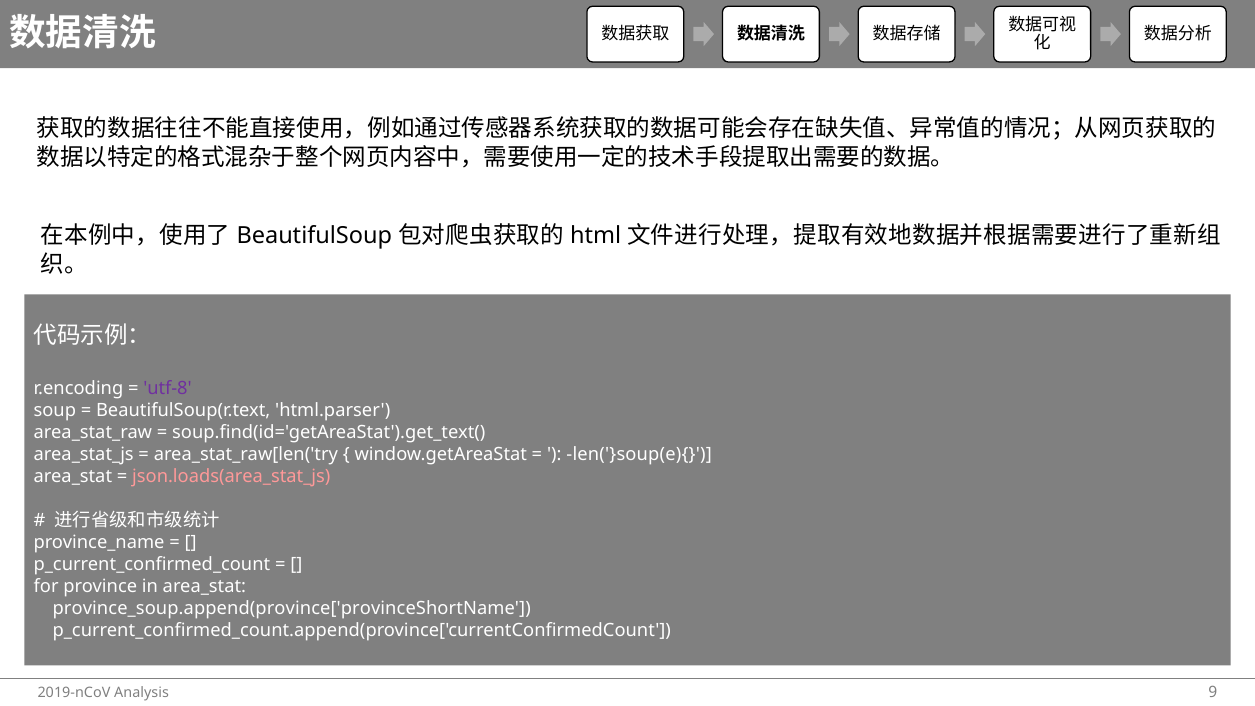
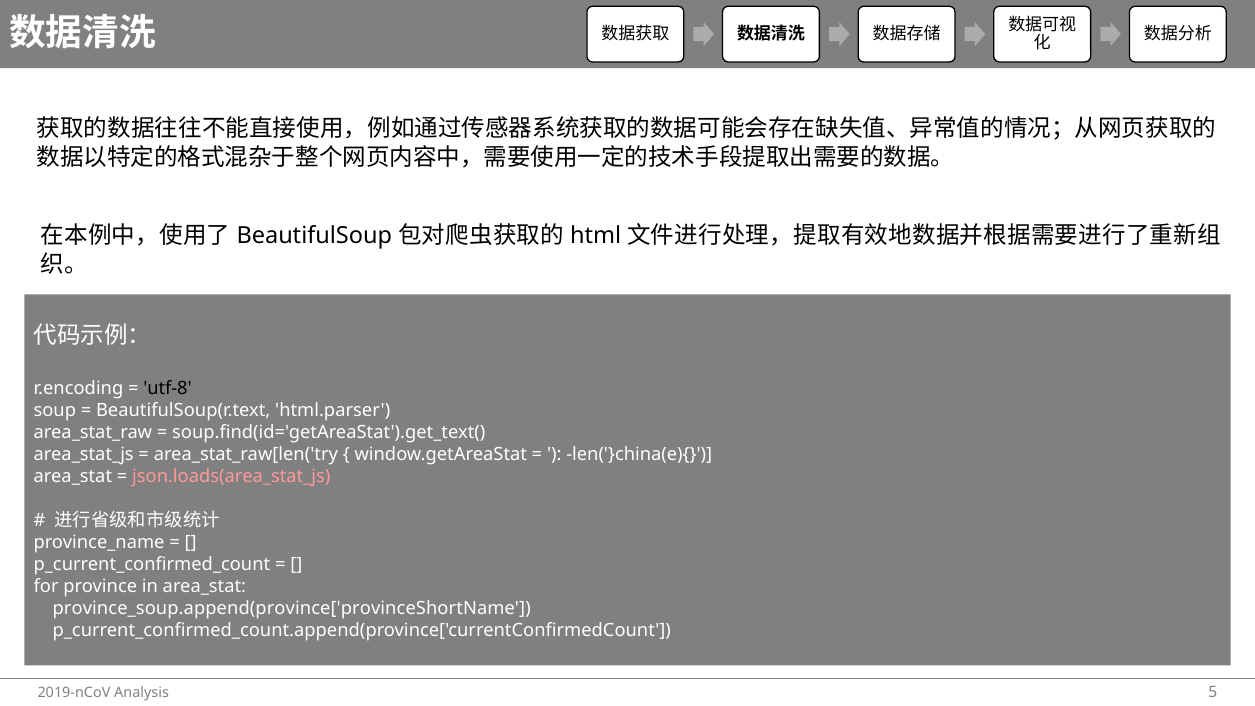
utf-8 colour: purple -> black
len('}soup(e){: len('}soup(e){ -> len('}china(e){
9: 9 -> 5
